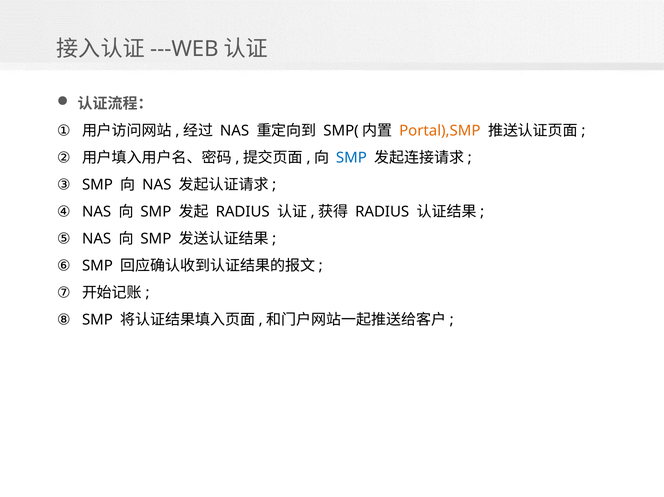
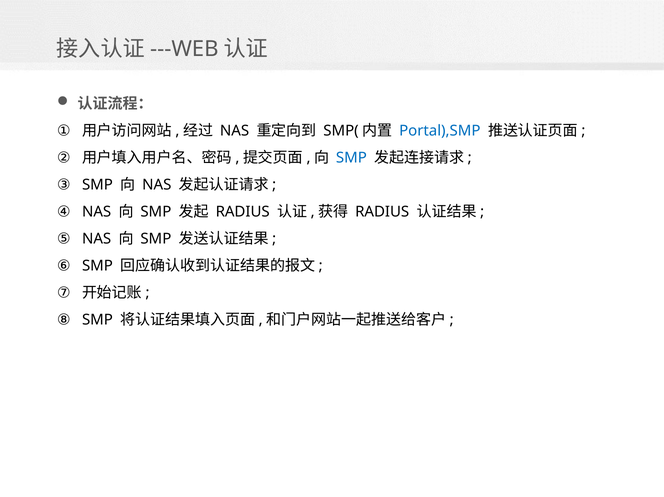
Portal),SMP colour: orange -> blue
